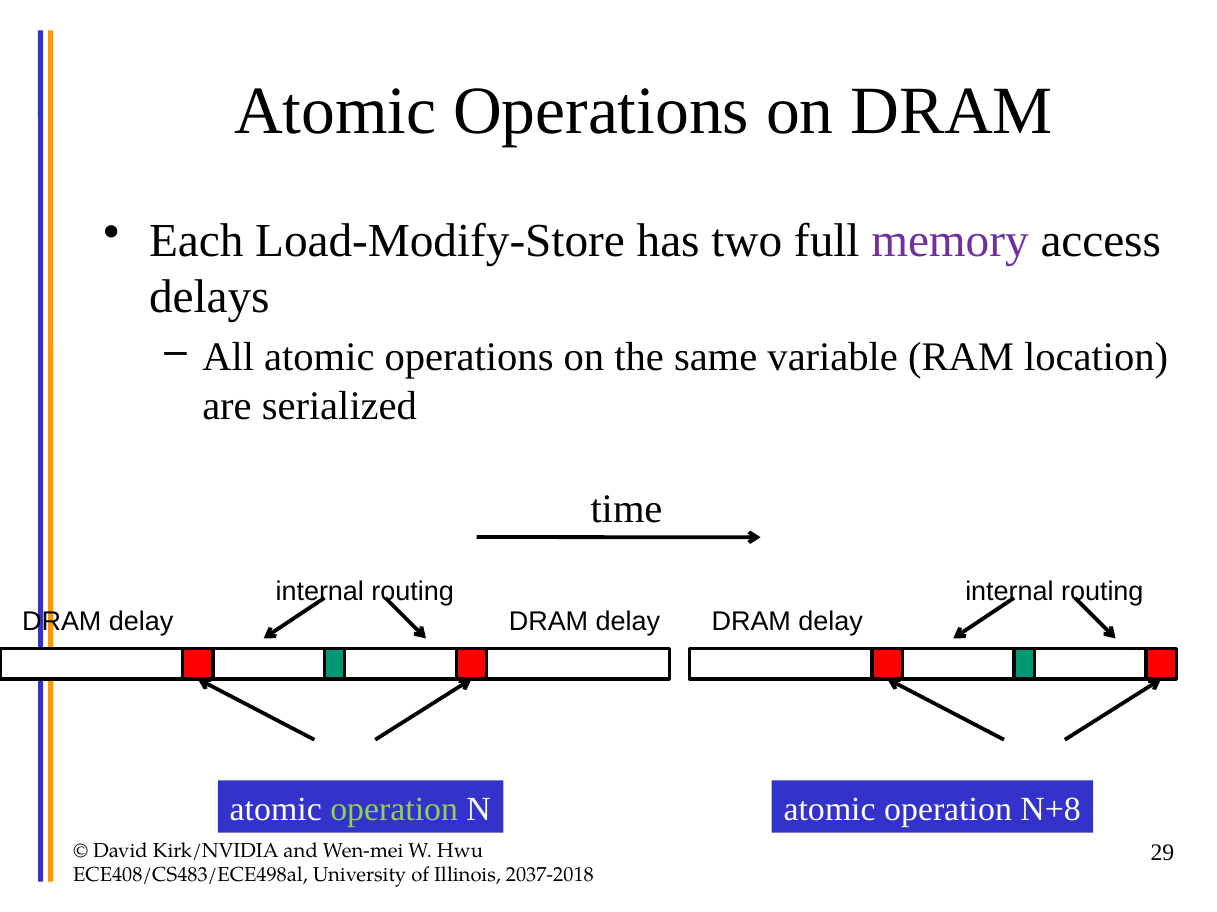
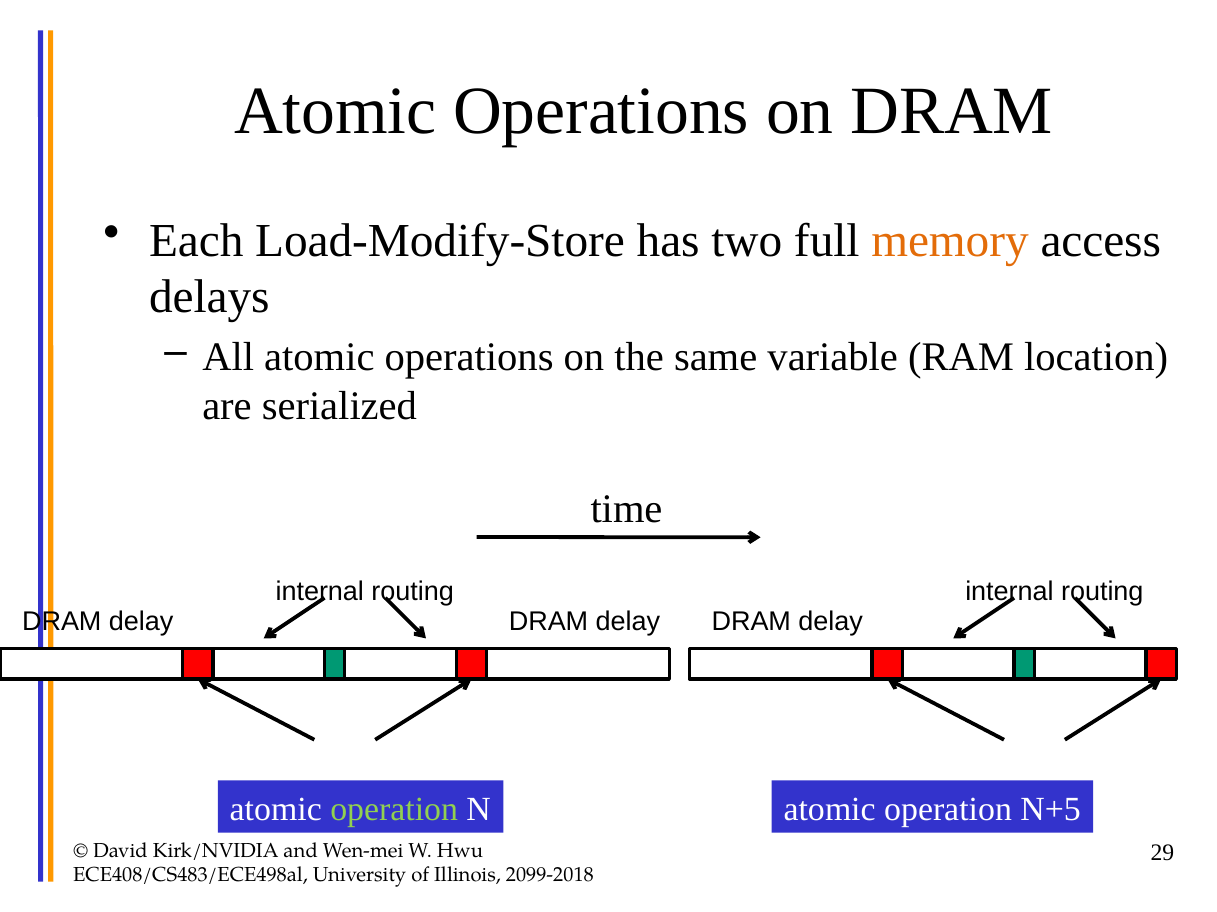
memory colour: purple -> orange
N+8: N+8 -> N+5
2037-2018: 2037-2018 -> 2099-2018
